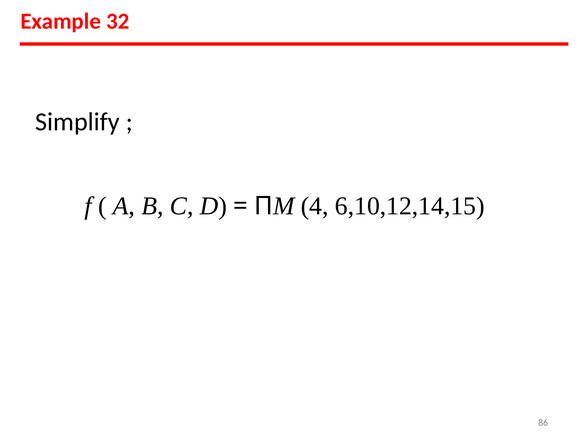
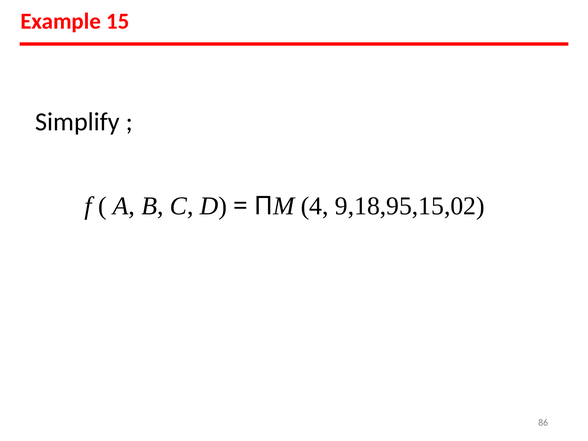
32: 32 -> 15
6,10,12,14,15: 6,10,12,14,15 -> 9,18,95,15,02
